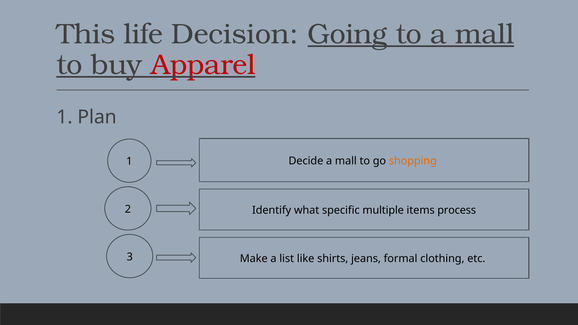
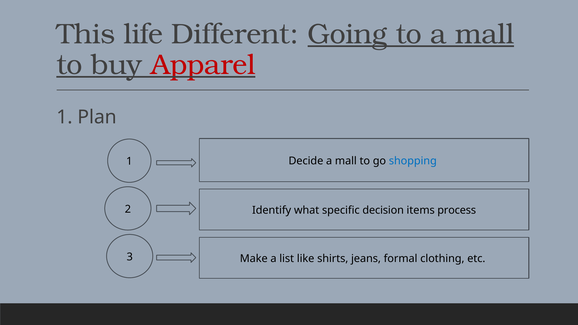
Decision: Decision -> Different
shopping colour: orange -> blue
multiple: multiple -> decision
